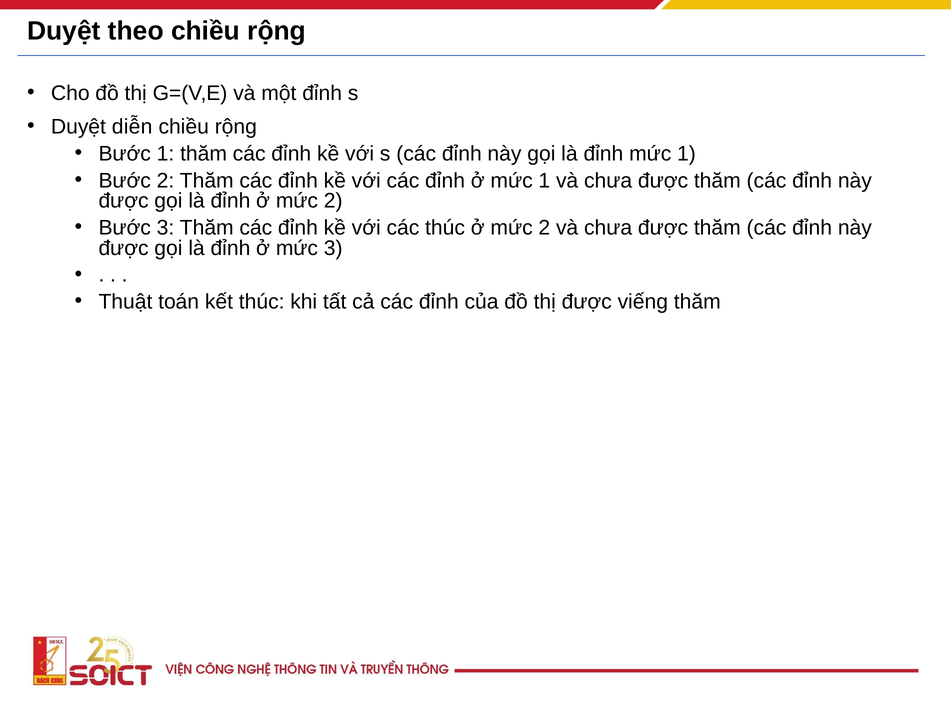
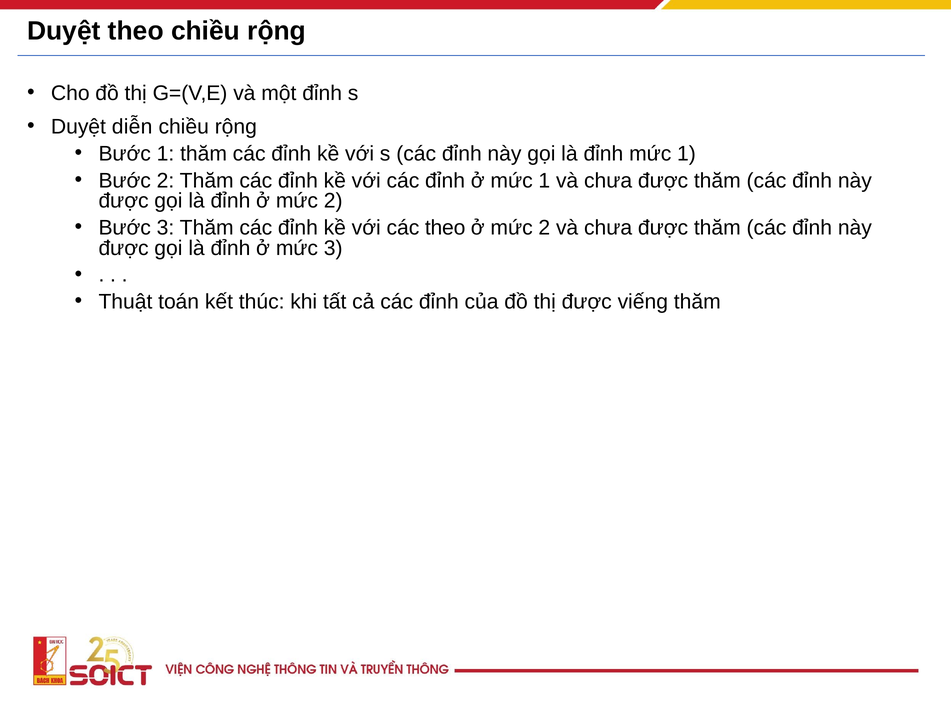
các thúc: thúc -> theo
